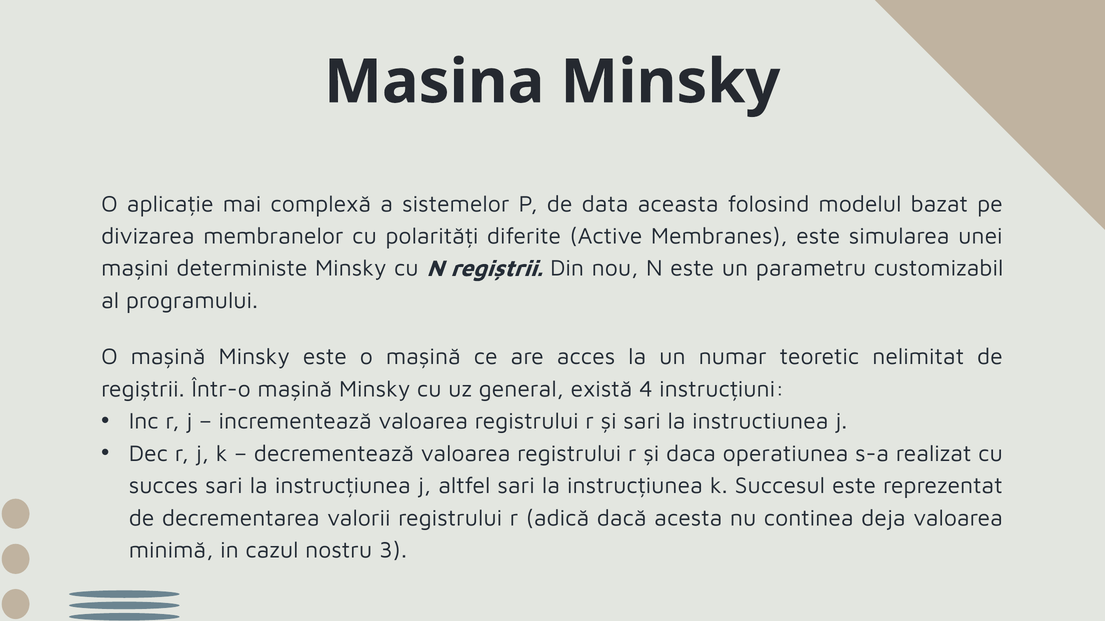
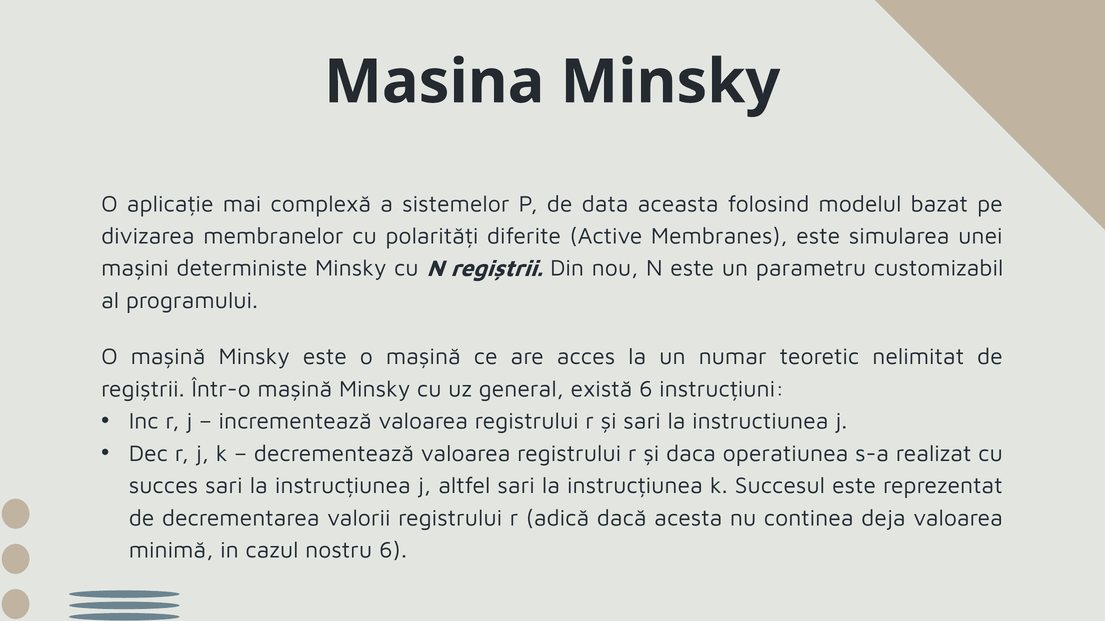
există 4: 4 -> 6
nostru 3: 3 -> 6
